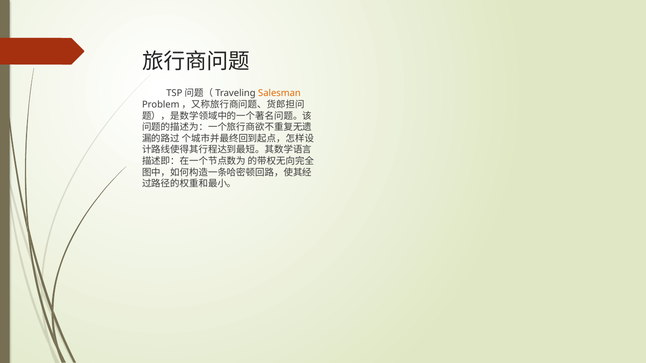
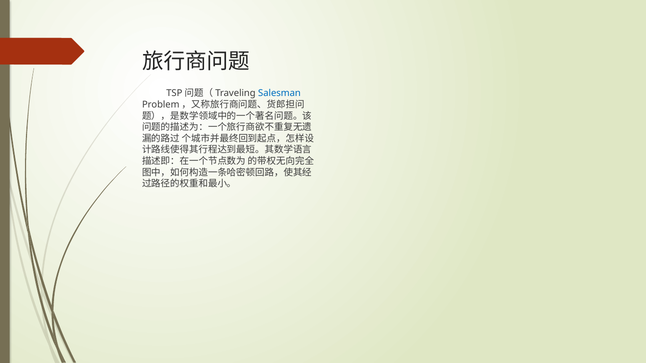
Salesman colour: orange -> blue
